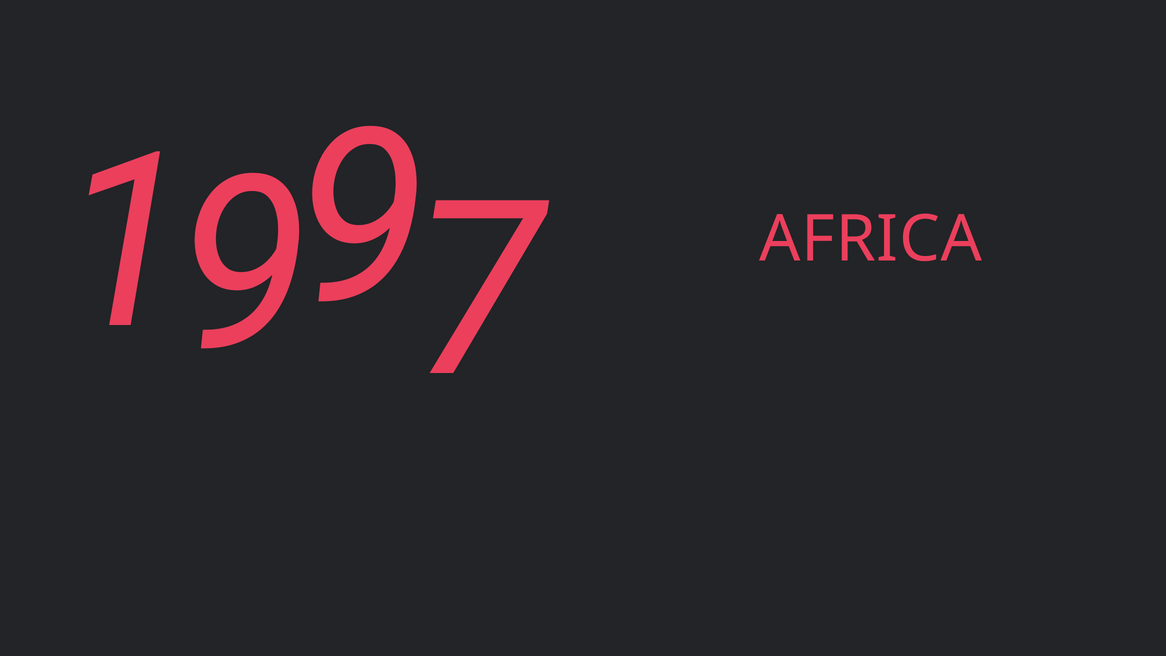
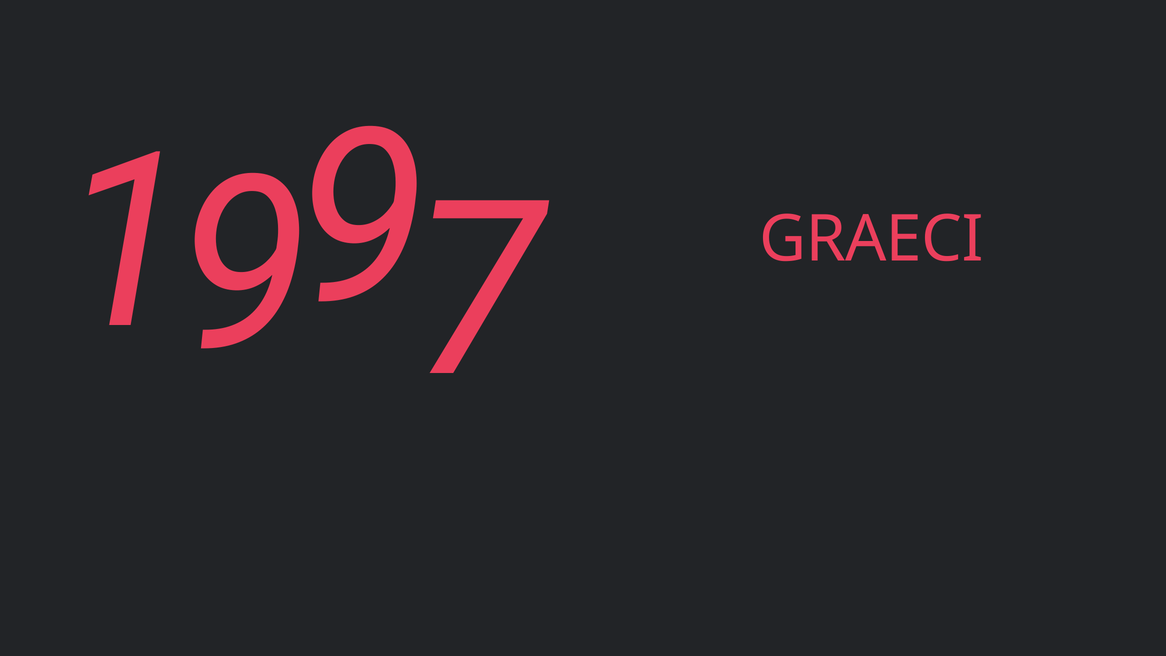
AFRICA: AFRICA -> GRAECI
